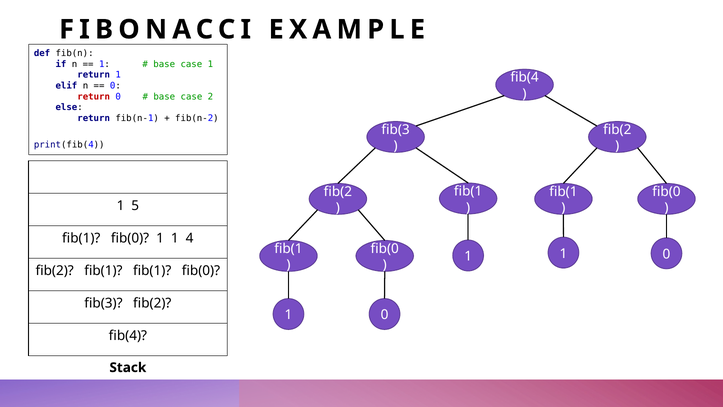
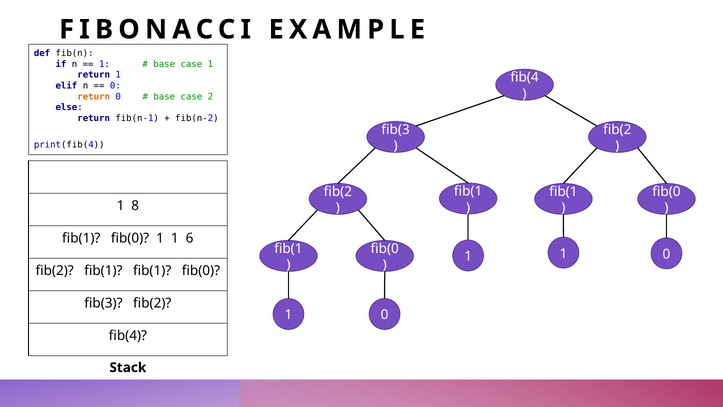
return at (94, 97) colour: red -> orange
5: 5 -> 8
4: 4 -> 6
